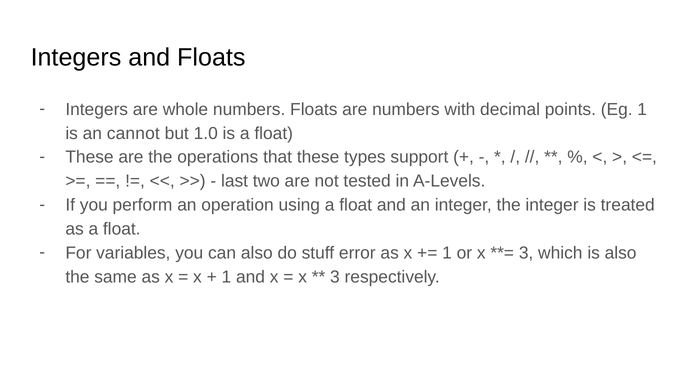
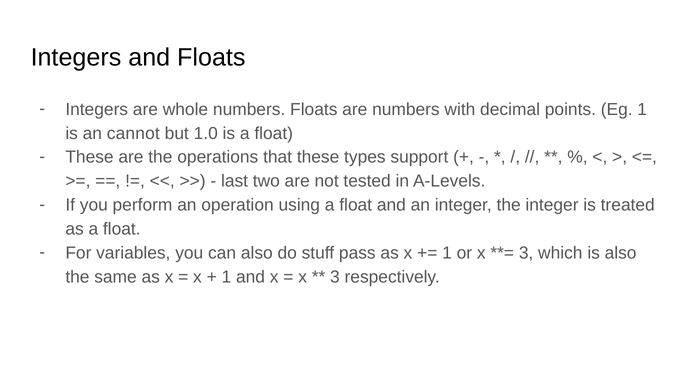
error: error -> pass
